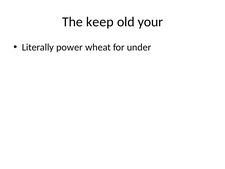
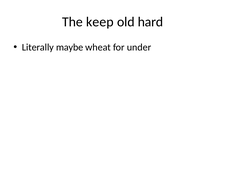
your: your -> hard
power: power -> maybe
